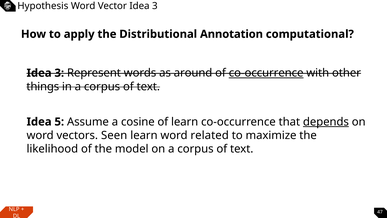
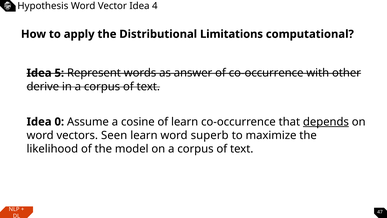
Vector Idea 3: 3 -> 4
Annotation: Annotation -> Limitations
3 at (59, 73): 3 -> 5
around: around -> answer
co-occurrence at (266, 73) underline: present -> none
things: things -> derive
5: 5 -> 0
related: related -> superb
